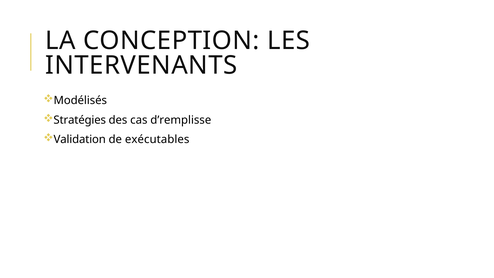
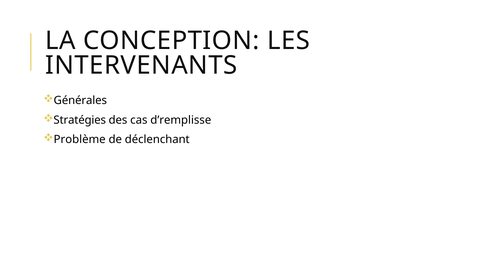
Modélisés: Modélisés -> Générales
Validation: Validation -> Problème
exécutables: exécutables -> déclenchant
